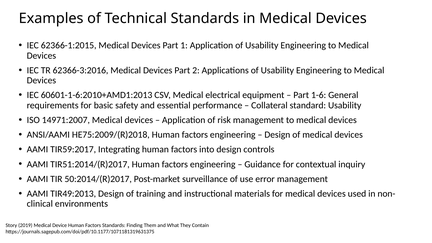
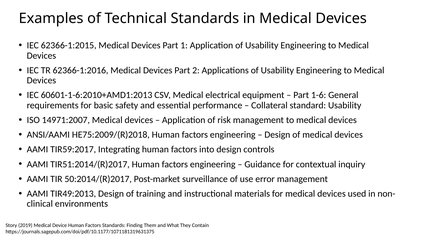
62366-3:2016: 62366-3:2016 -> 62366-1:2016
